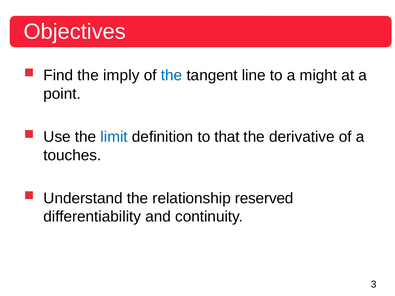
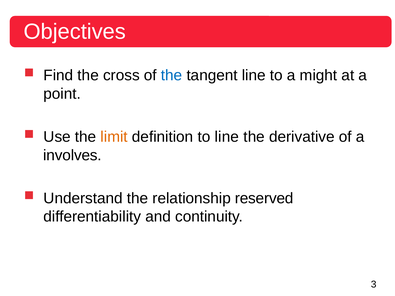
imply: imply -> cross
limit colour: blue -> orange
to that: that -> line
touches: touches -> involves
